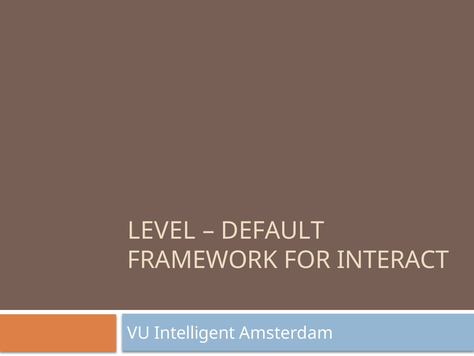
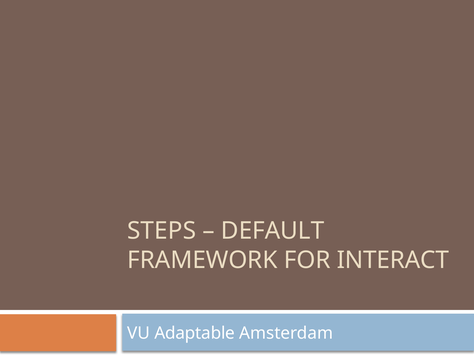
LEVEL: LEVEL -> STEPS
Intelligent: Intelligent -> Adaptable
